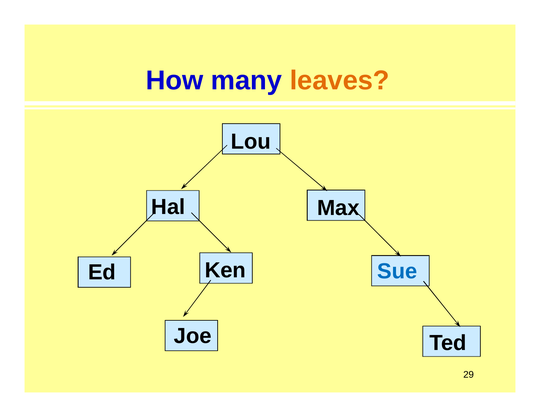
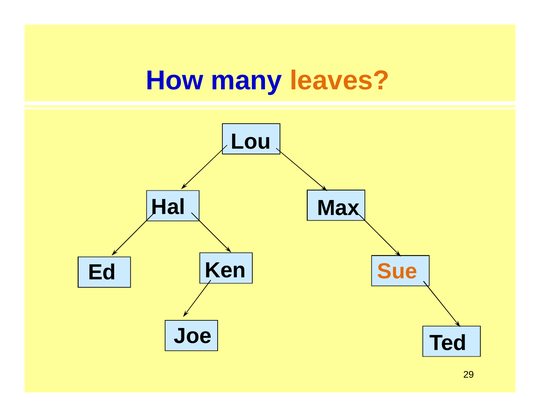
Sue colour: blue -> orange
